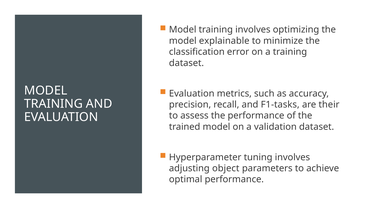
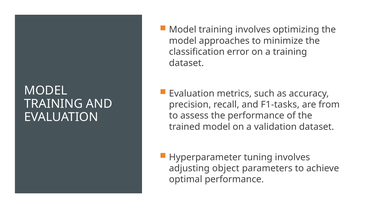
explainable: explainable -> approaches
their: their -> from
